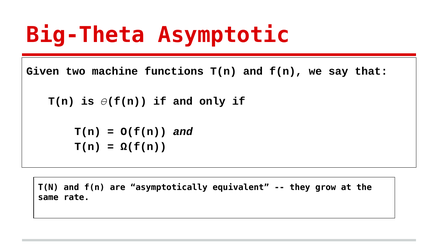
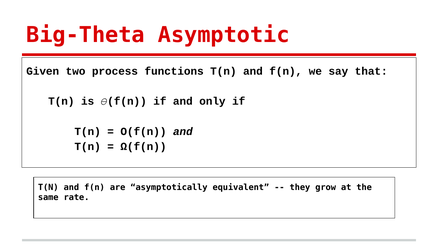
machine: machine -> process
